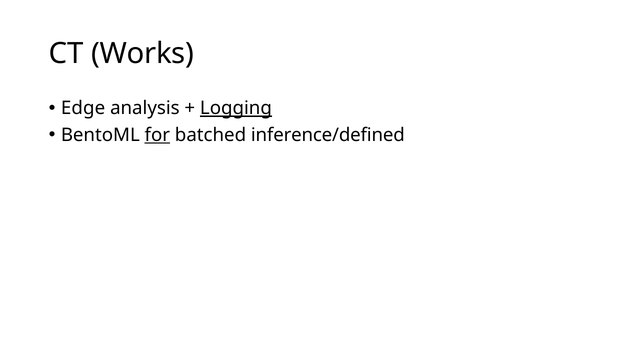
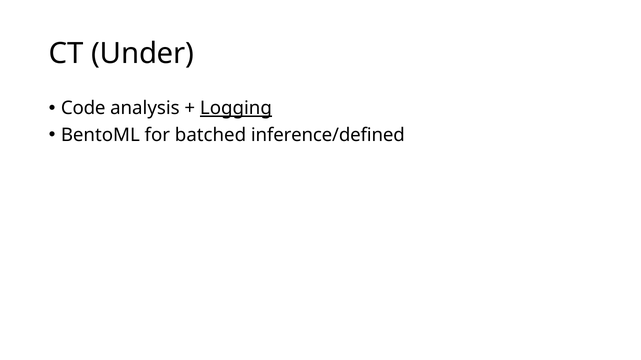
Works: Works -> Under
Edge: Edge -> Code
for underline: present -> none
